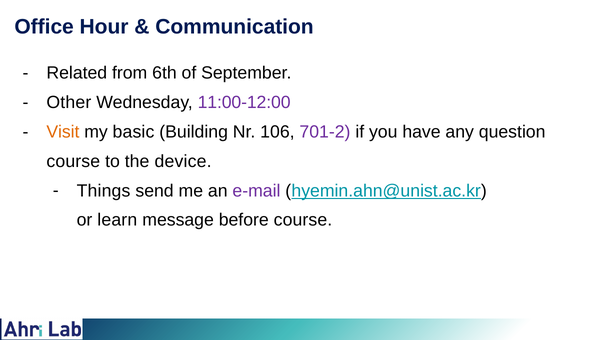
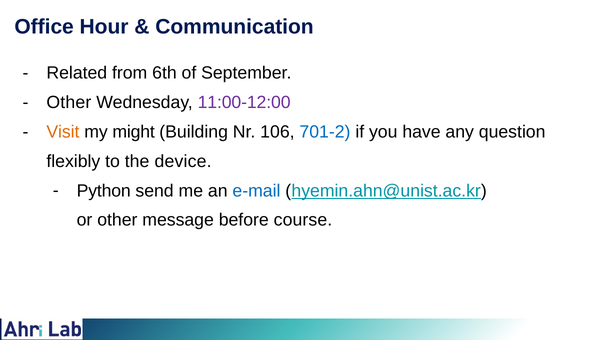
basic: basic -> might
701-2 colour: purple -> blue
course at (73, 161): course -> flexibly
Things: Things -> Python
e-mail colour: purple -> blue
or learn: learn -> other
